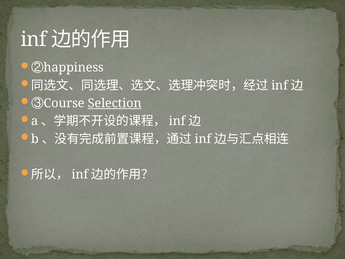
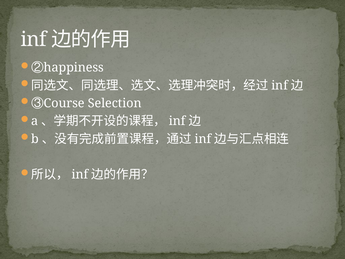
Selection underline: present -> none
